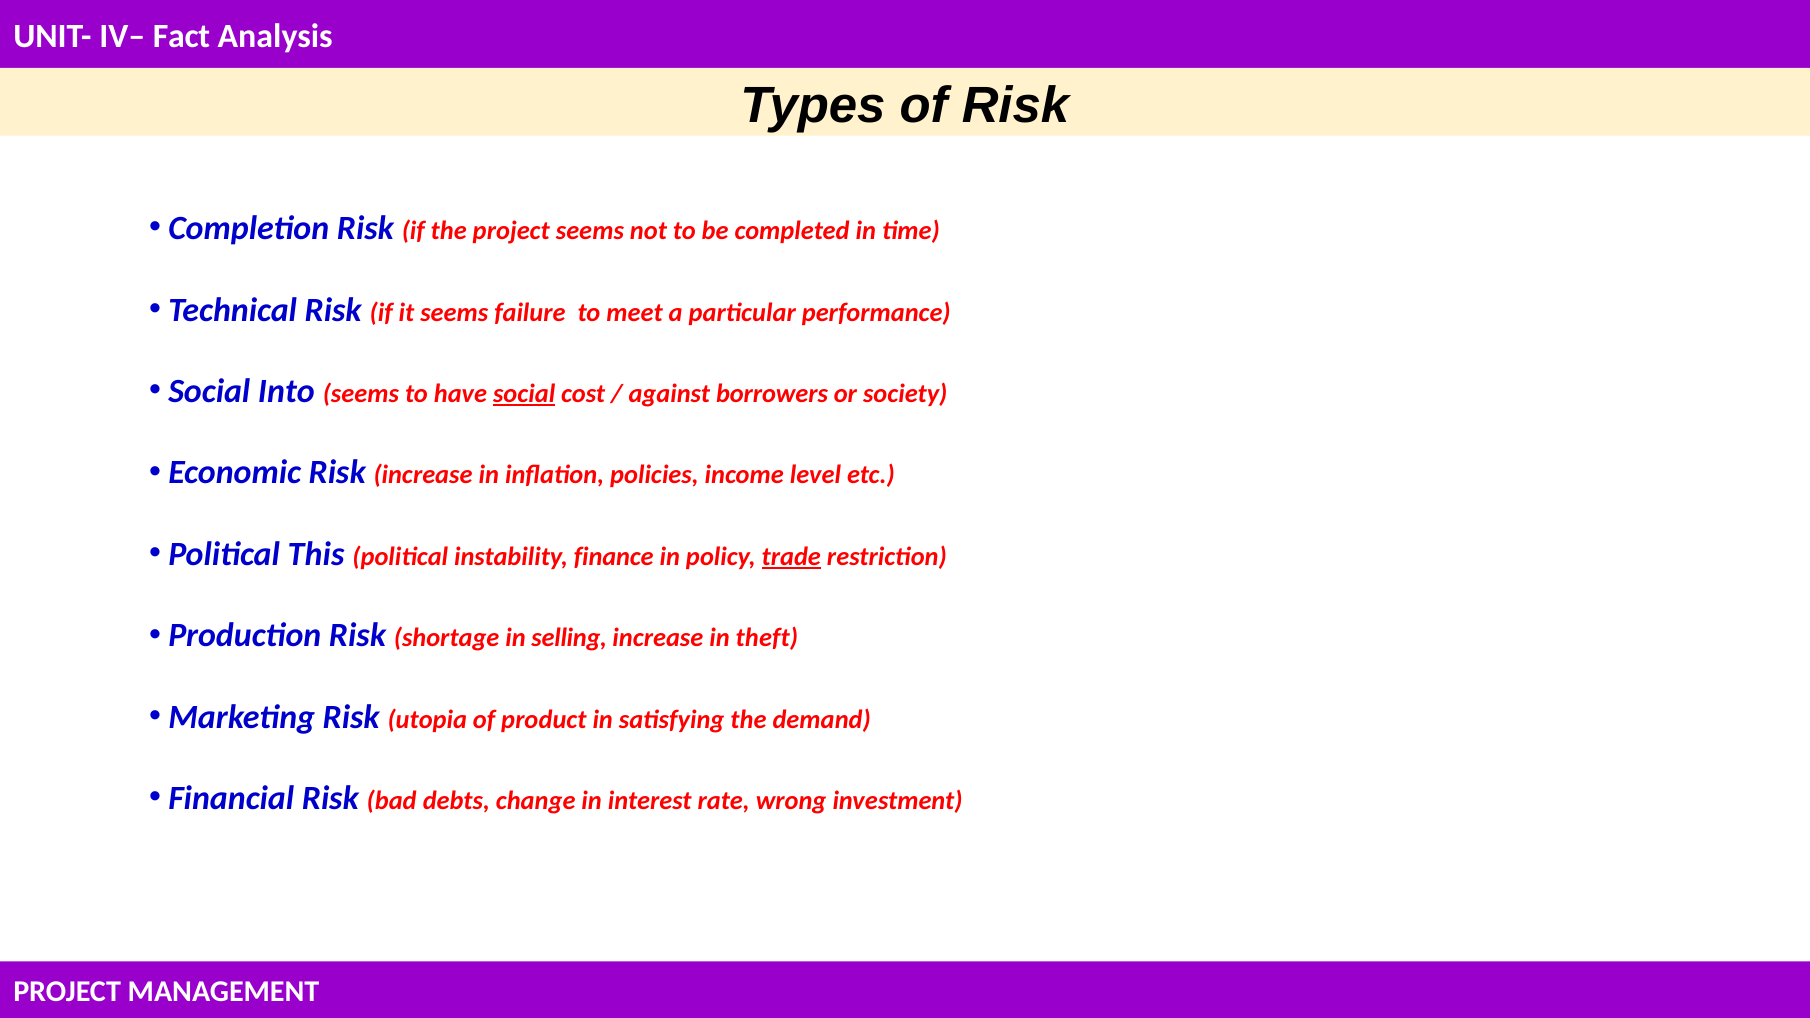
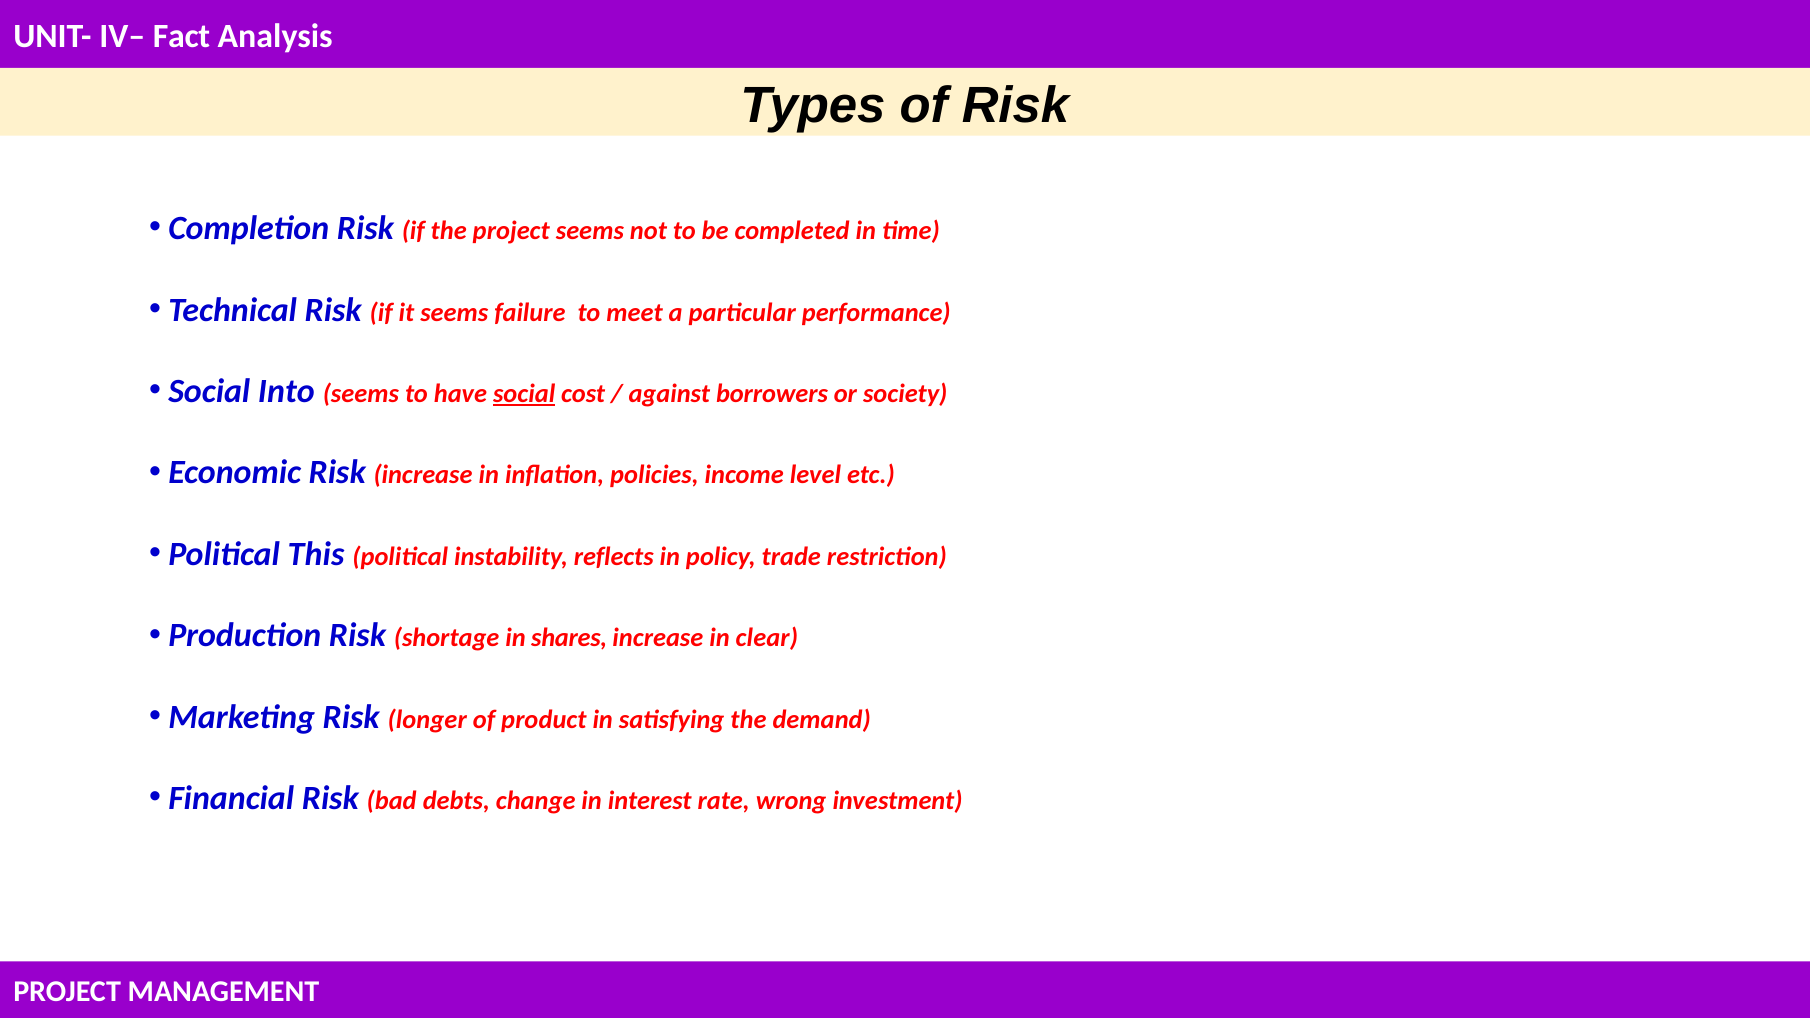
finance: finance -> reflects
trade underline: present -> none
selling: selling -> shares
theft: theft -> clear
utopia: utopia -> longer
